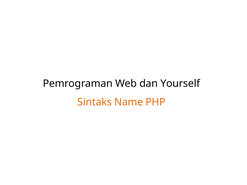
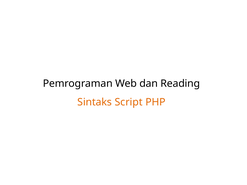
Yourself: Yourself -> Reading
Name: Name -> Script
